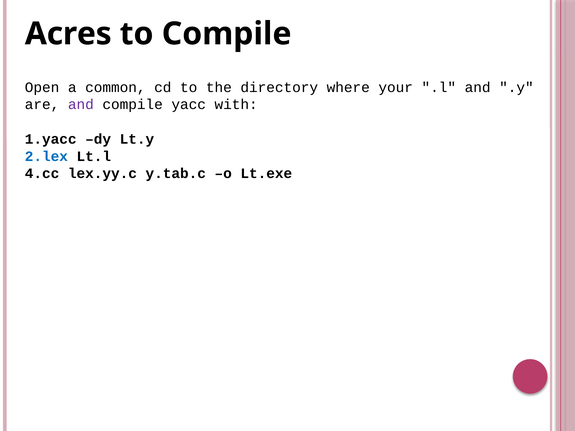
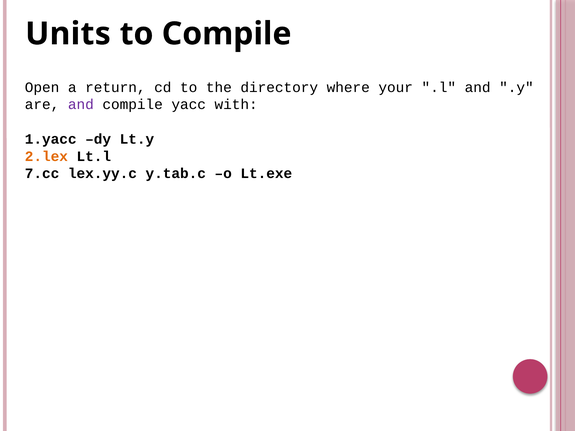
Acres: Acres -> Units
common: common -> return
2.lex colour: blue -> orange
4.cc: 4.cc -> 7.cc
